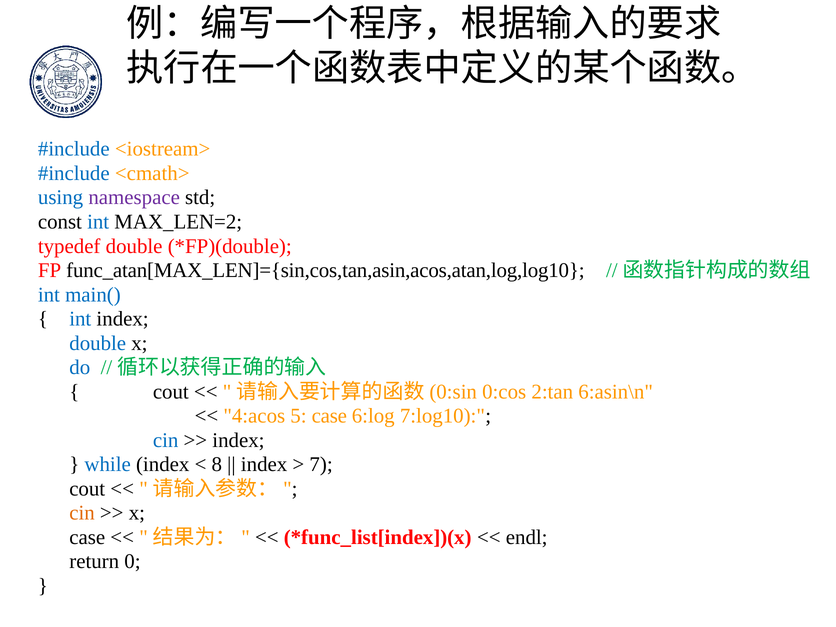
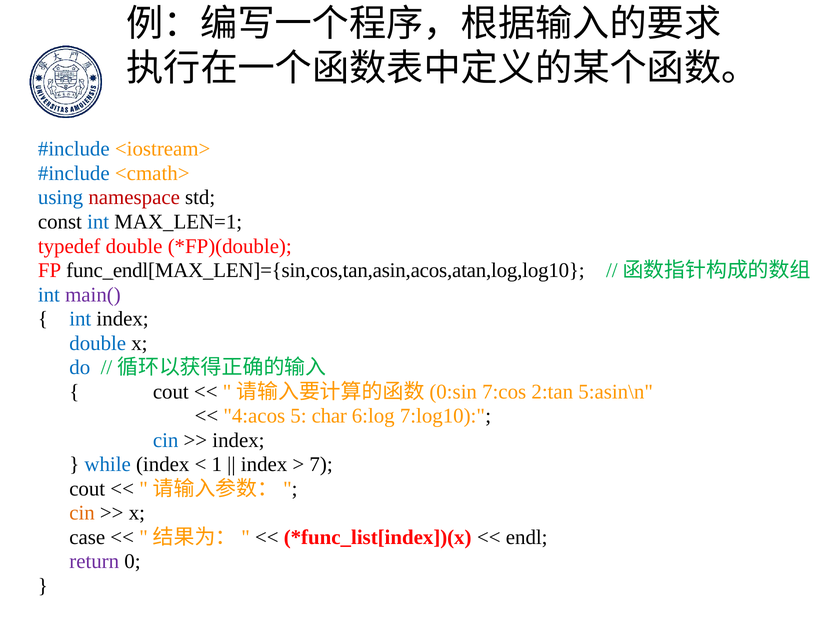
namespace colour: purple -> red
MAX_LEN=2: MAX_LEN=2 -> MAX_LEN=1
func_atan[MAX_LEN]={sin,cos,tan,asin,acos,atan,log,log10: func_atan[MAX_LEN]={sin,cos,tan,asin,acos,atan,log,log10 -> func_endl[MAX_LEN]={sin,cos,tan,asin,acos,atan,log,log10
main( colour: blue -> purple
0:cos: 0:cos -> 7:cos
6:asin\n: 6:asin\n -> 5:asin\n
5 case: case -> char
8: 8 -> 1
return colour: black -> purple
